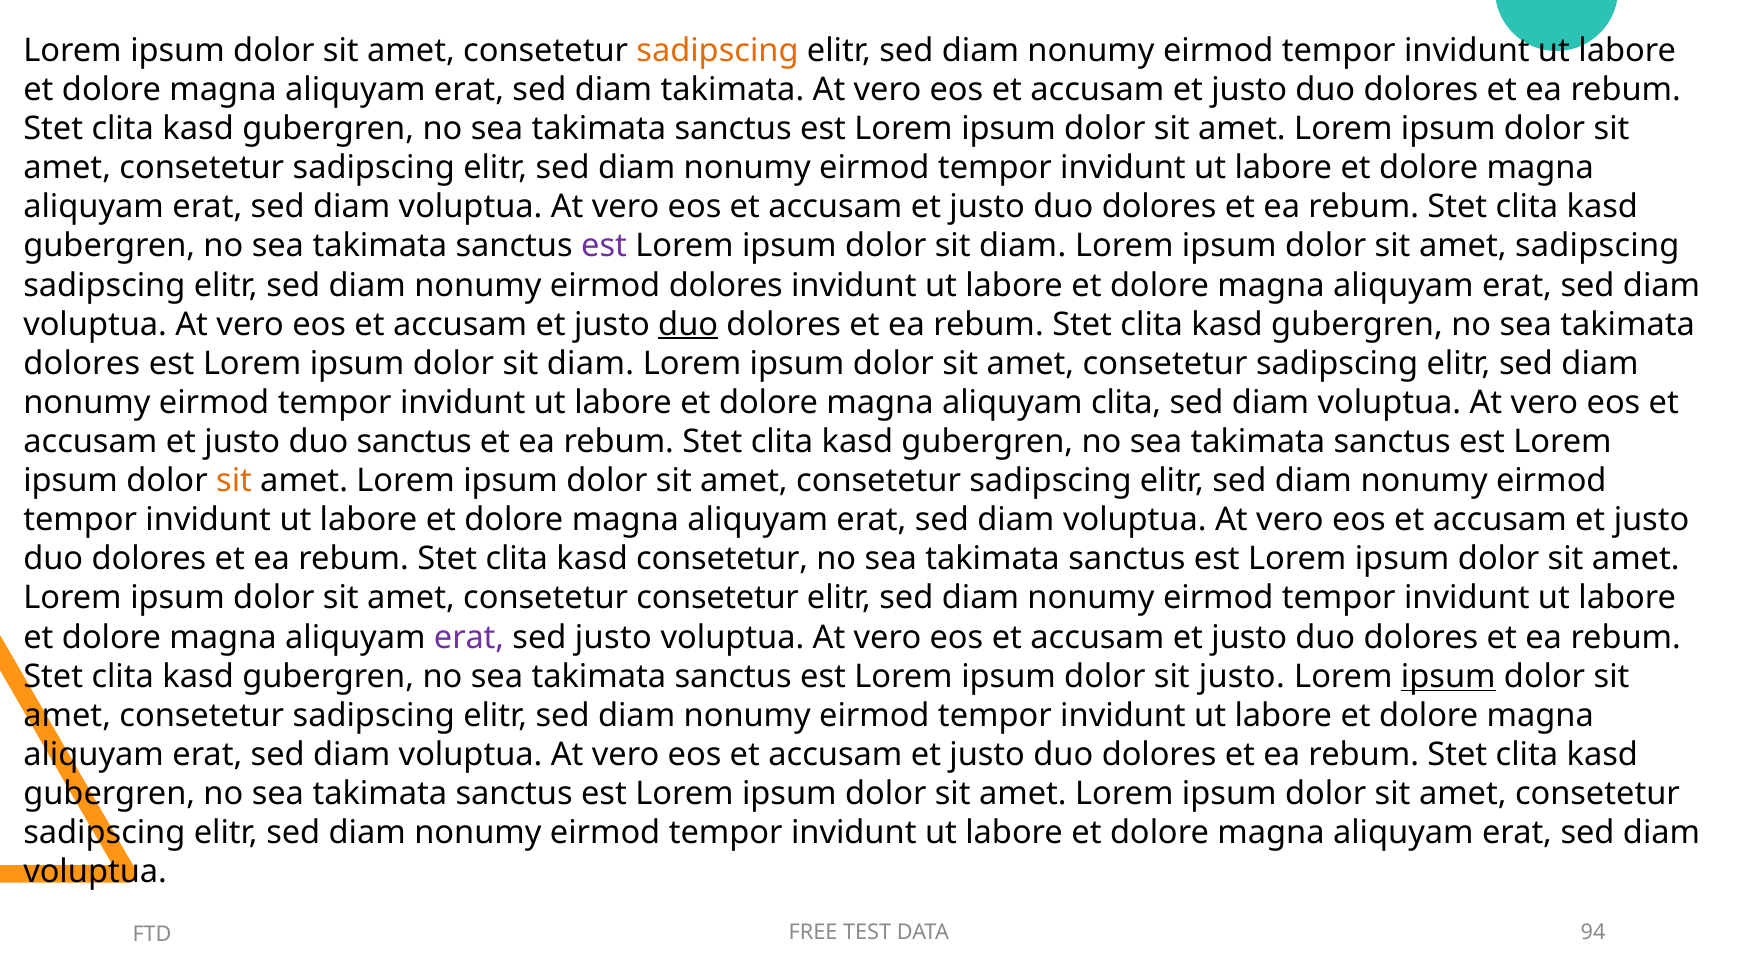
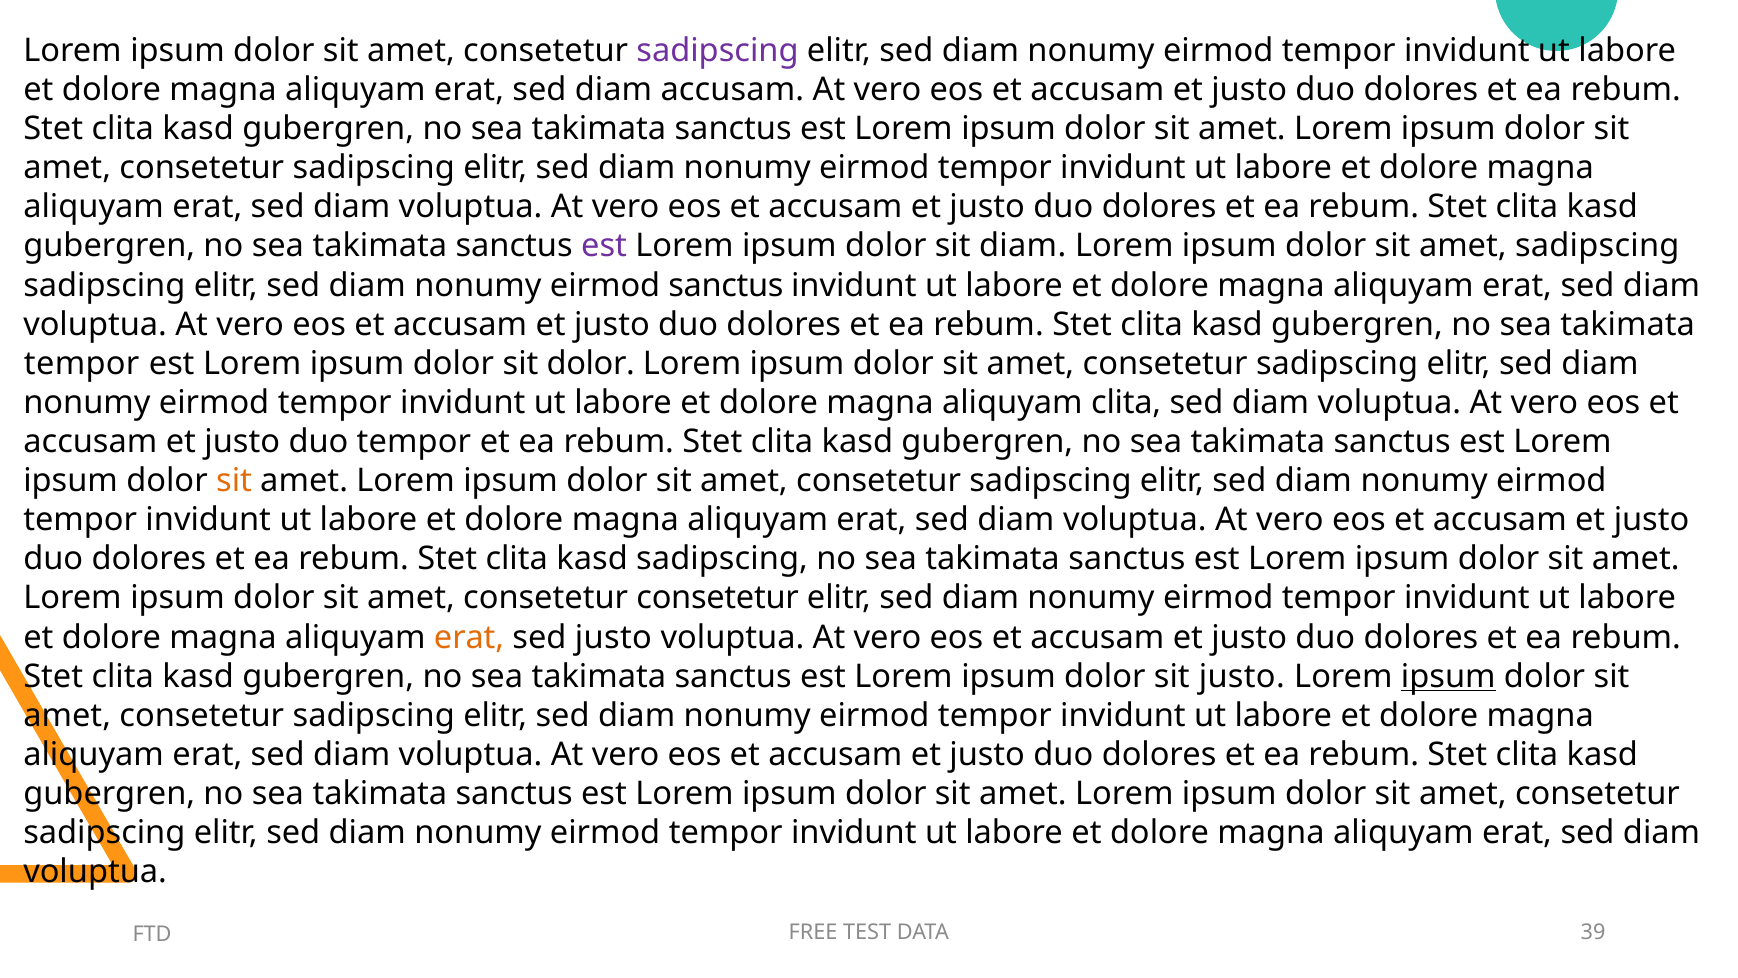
sadipscing at (718, 51) colour: orange -> purple
diam takimata: takimata -> accusam
eirmod dolores: dolores -> sanctus
duo at (688, 324) underline: present -> none
dolores at (82, 363): dolores -> tempor
diam at (590, 363): diam -> dolor
duo sanctus: sanctus -> tempor
kasd consetetur: consetetur -> sadipscing
erat at (469, 637) colour: purple -> orange
94: 94 -> 39
